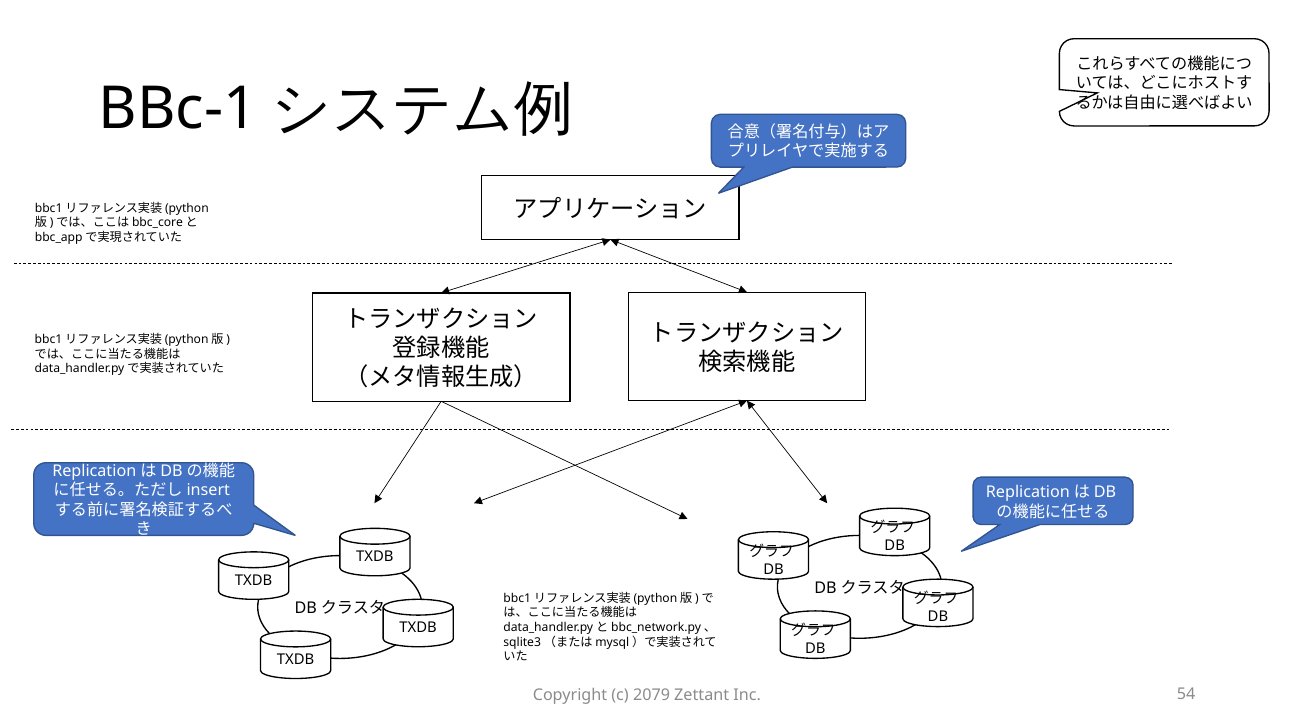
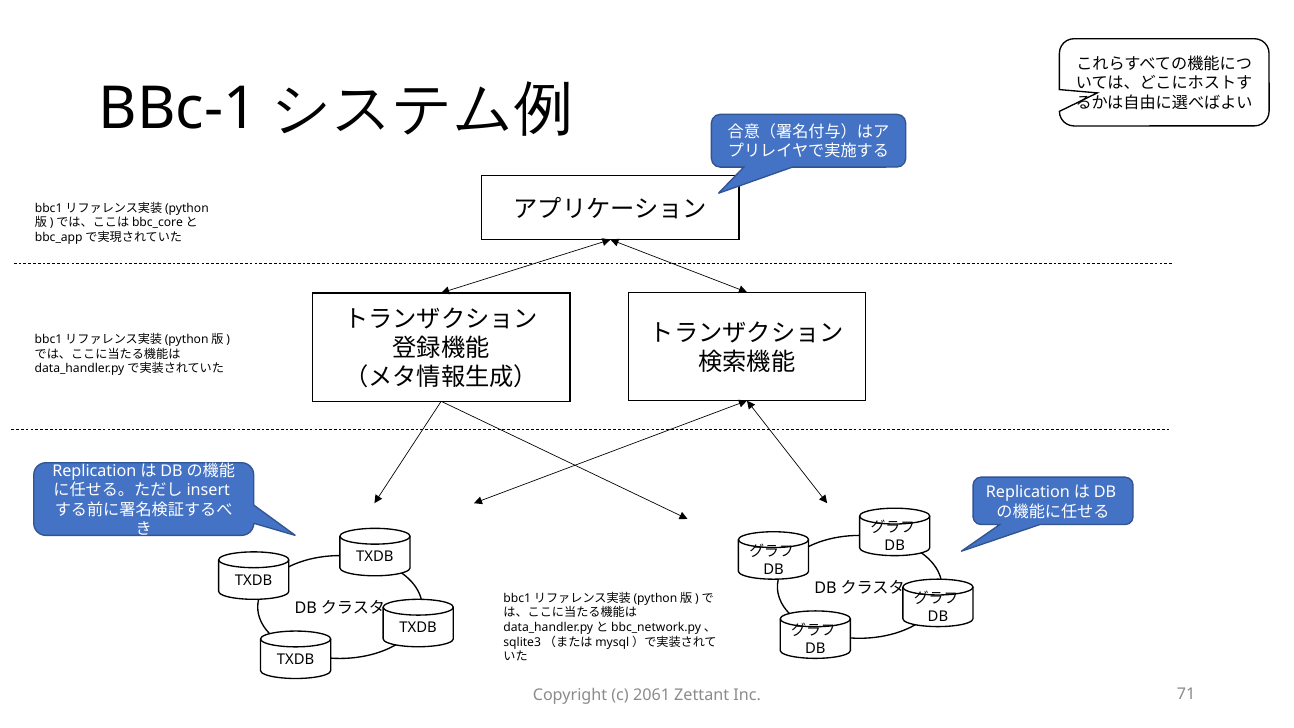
2079: 2079 -> 2061
54: 54 -> 71
